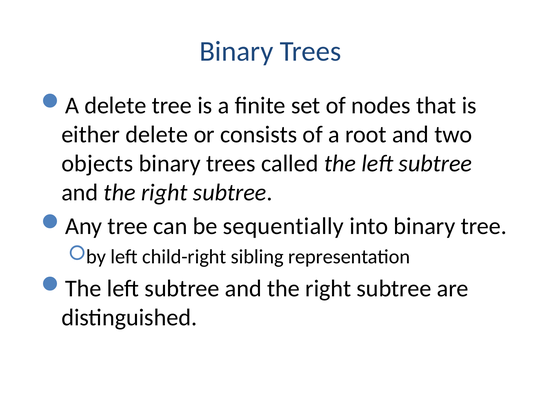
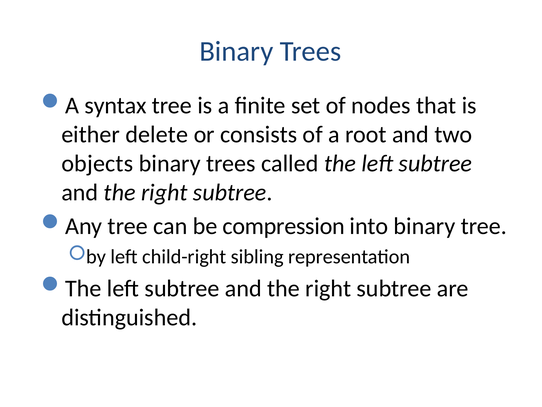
A delete: delete -> syntax
sequentially: sequentially -> compression
